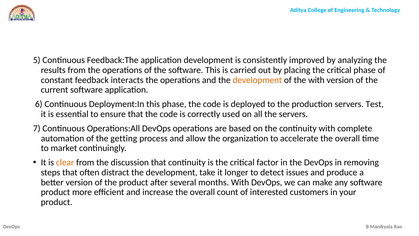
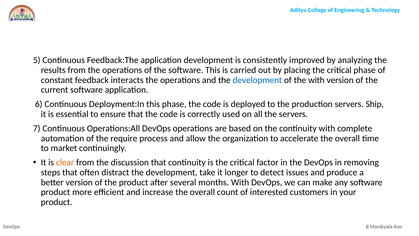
development at (257, 80) colour: orange -> blue
Test: Test -> Ship
getting: getting -> require
